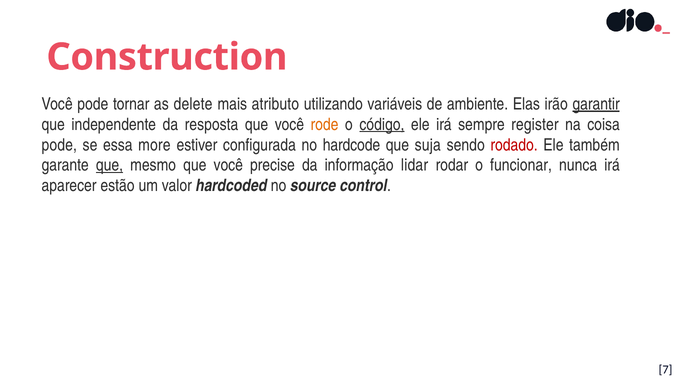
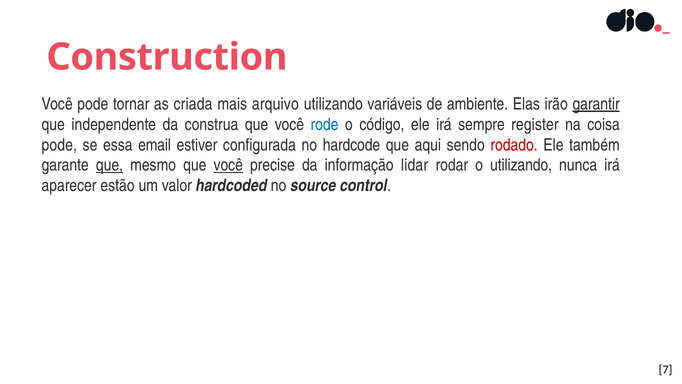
delete: delete -> criada
atributo: atributo -> arquivo
resposta: resposta -> construa
rode colour: orange -> blue
código underline: present -> none
more: more -> email
suja: suja -> aqui
você at (228, 165) underline: none -> present
o funcionar: funcionar -> utilizando
